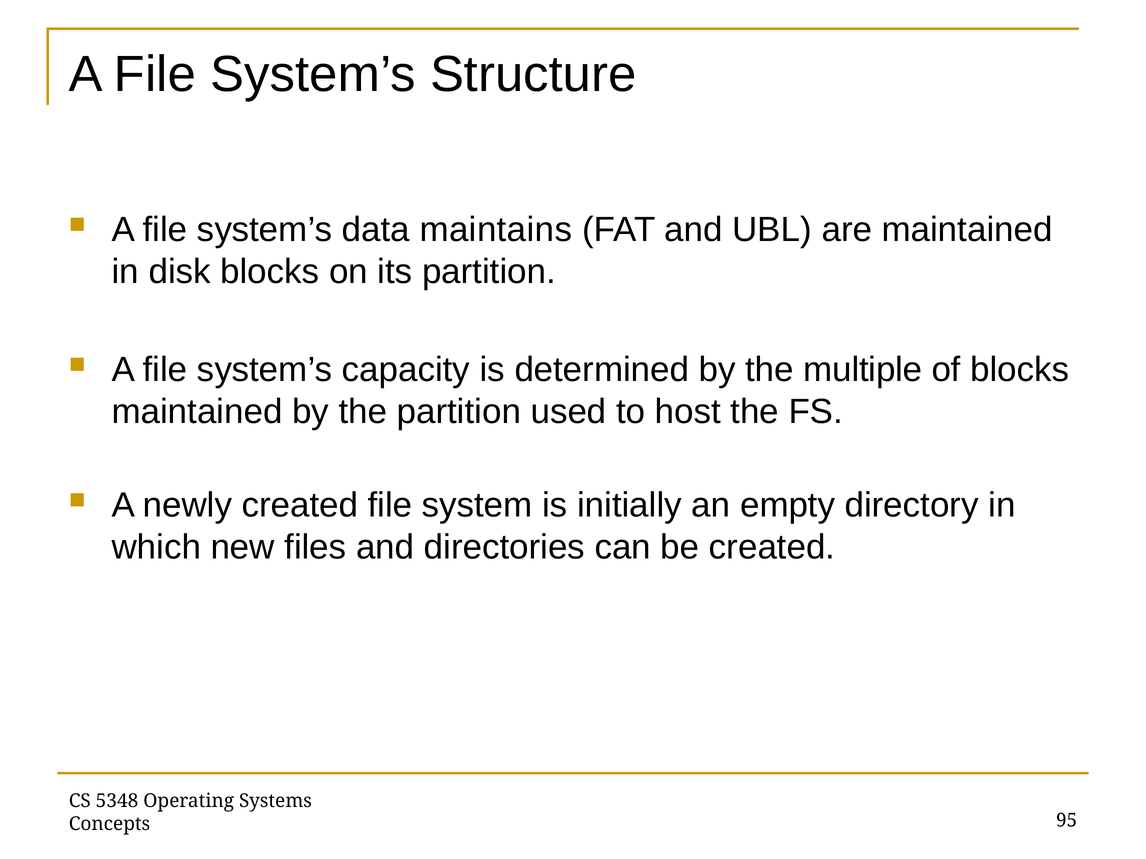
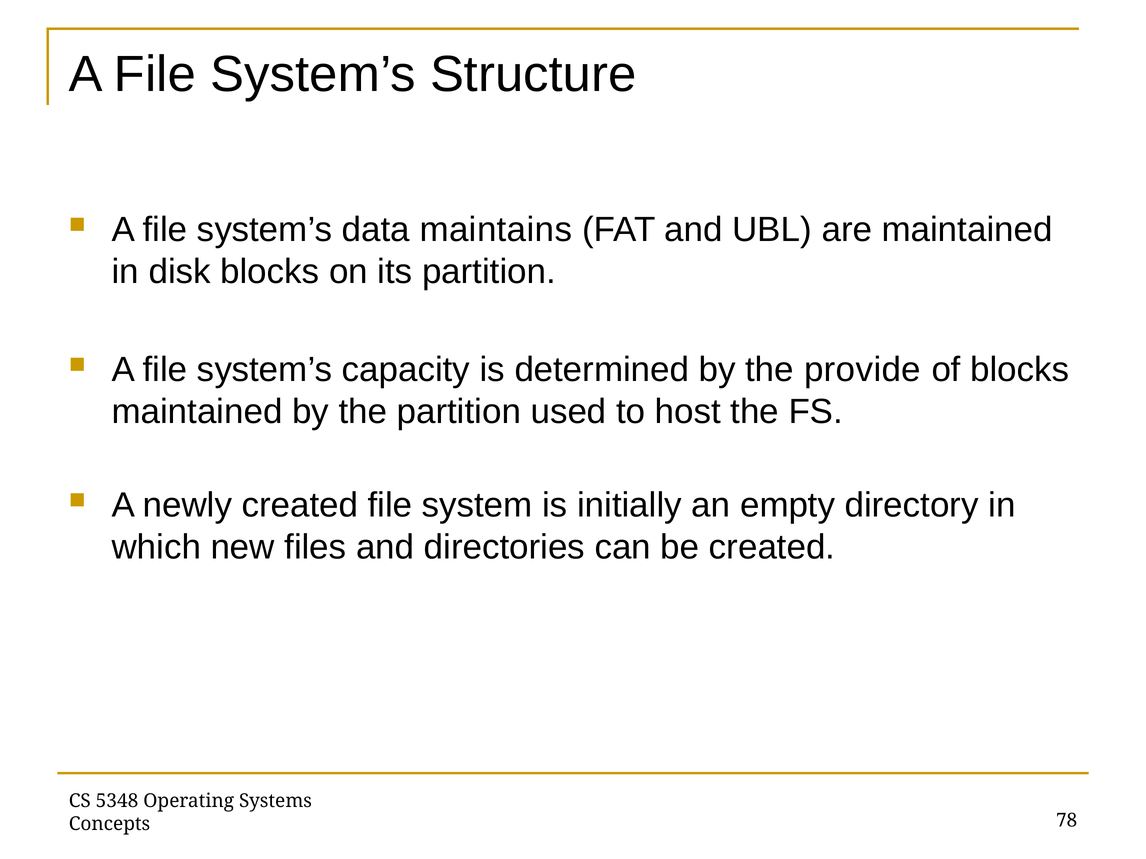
multiple: multiple -> provide
95: 95 -> 78
